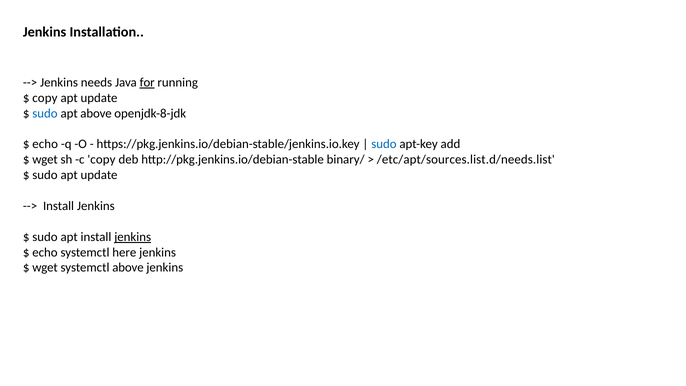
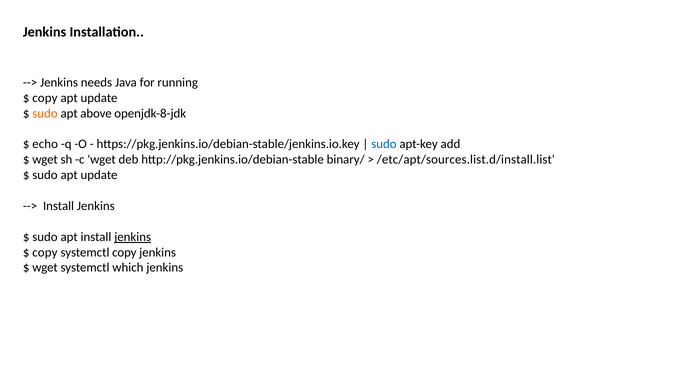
for underline: present -> none
sudo at (45, 113) colour: blue -> orange
c copy: copy -> wget
/etc/apt/sources.list.d/needs.list: /etc/apt/sources.list.d/needs.list -> /etc/apt/sources.list.d/install.list
echo at (45, 252): echo -> copy
systemctl here: here -> copy
systemctl above: above -> which
